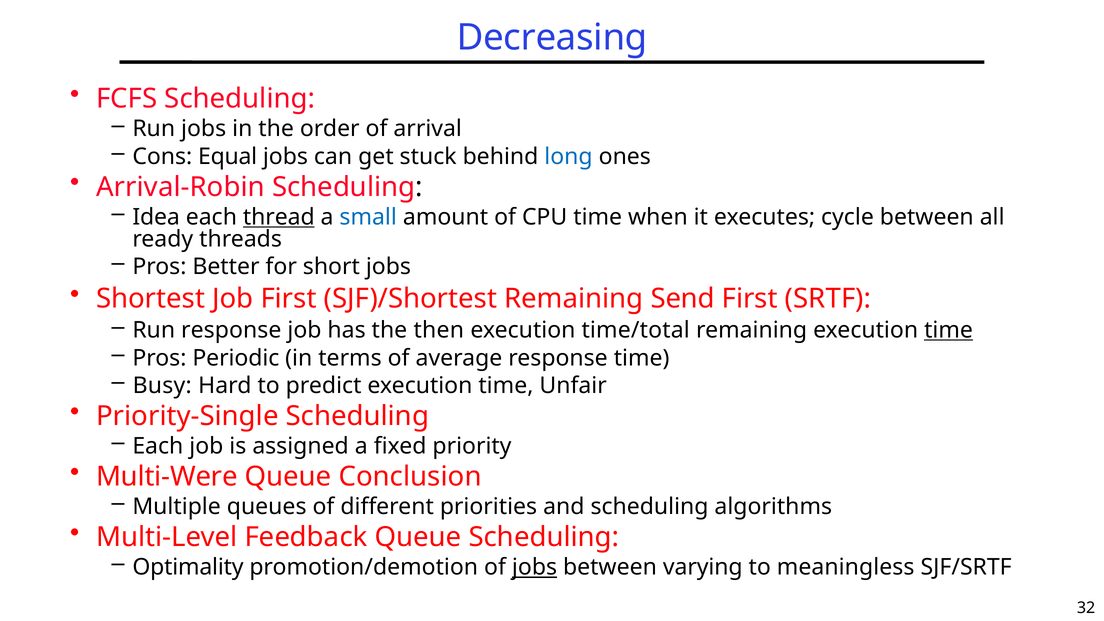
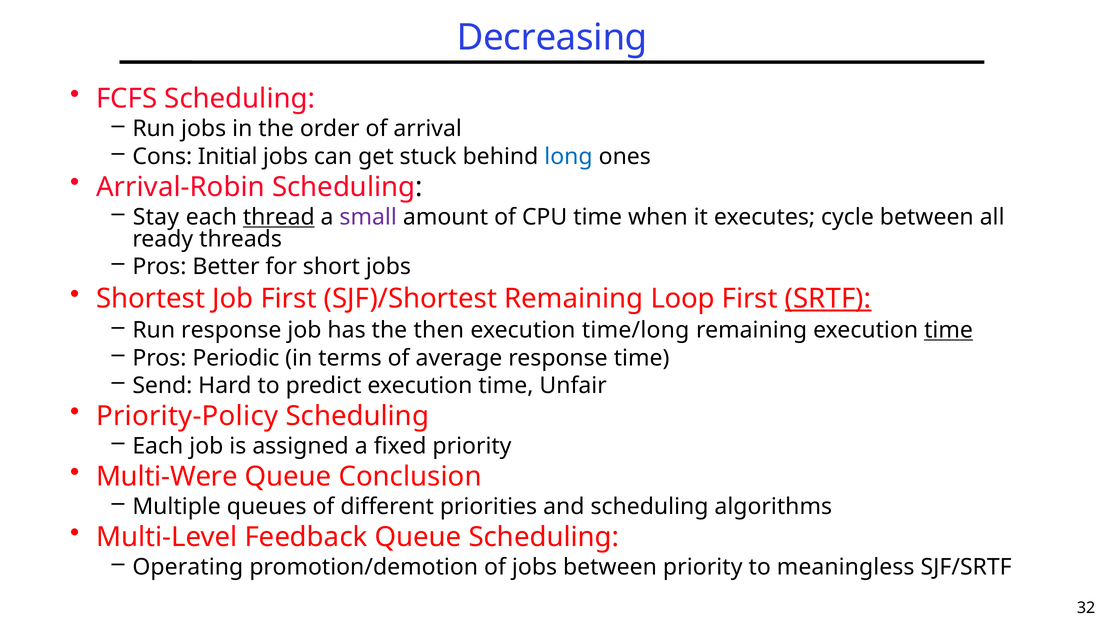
Equal: Equal -> Initial
Idea: Idea -> Stay
small colour: blue -> purple
Send: Send -> Loop
SRTF underline: none -> present
time/total: time/total -> time/long
Busy: Busy -> Send
Priority-Single: Priority-Single -> Priority-Policy
Optimality: Optimality -> Operating
jobs at (535, 567) underline: present -> none
between varying: varying -> priority
